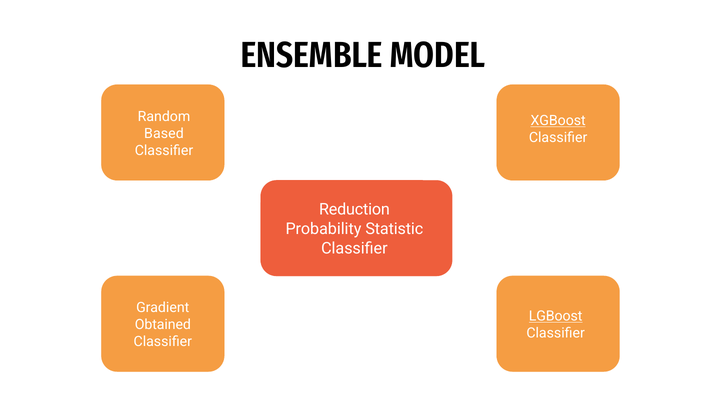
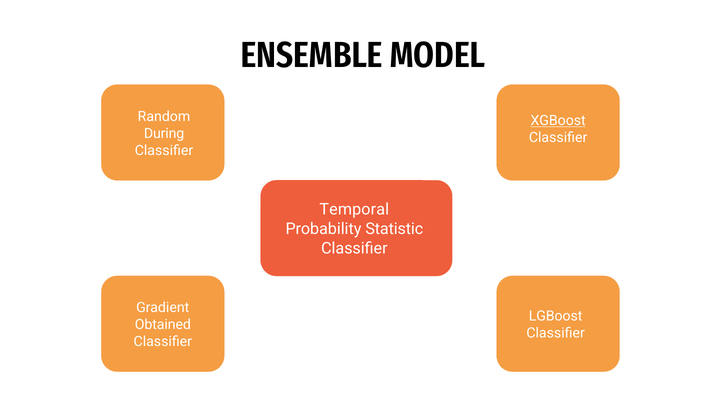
Based: Based -> During
Reduction: Reduction -> Temporal
LGBoost underline: present -> none
